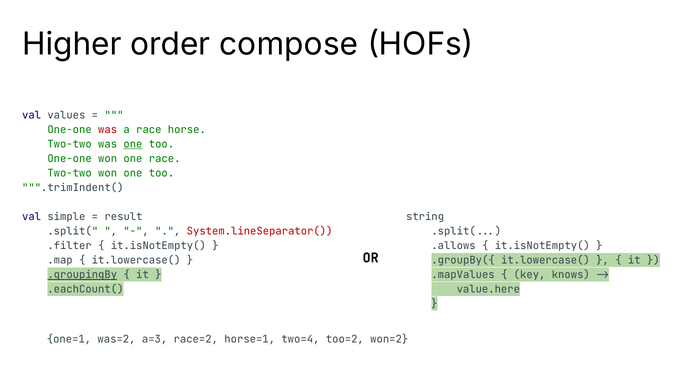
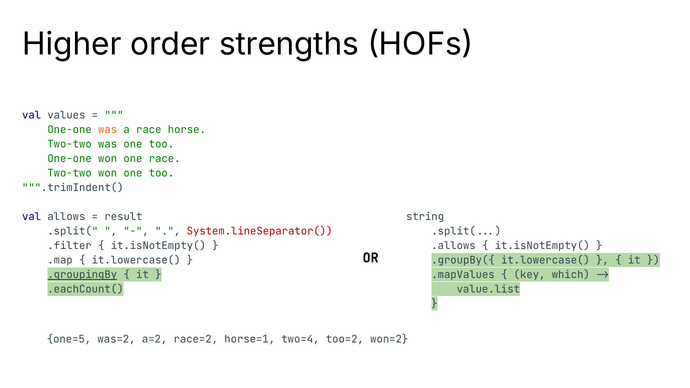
compose: compose -> strengths
was at (108, 130) colour: red -> orange
one at (133, 144) underline: present -> none
simple: simple -> allows
knows: knows -> which
value.here: value.here -> value.list
one=1: one=1 -> one=5
a=3: a=3 -> a=2
